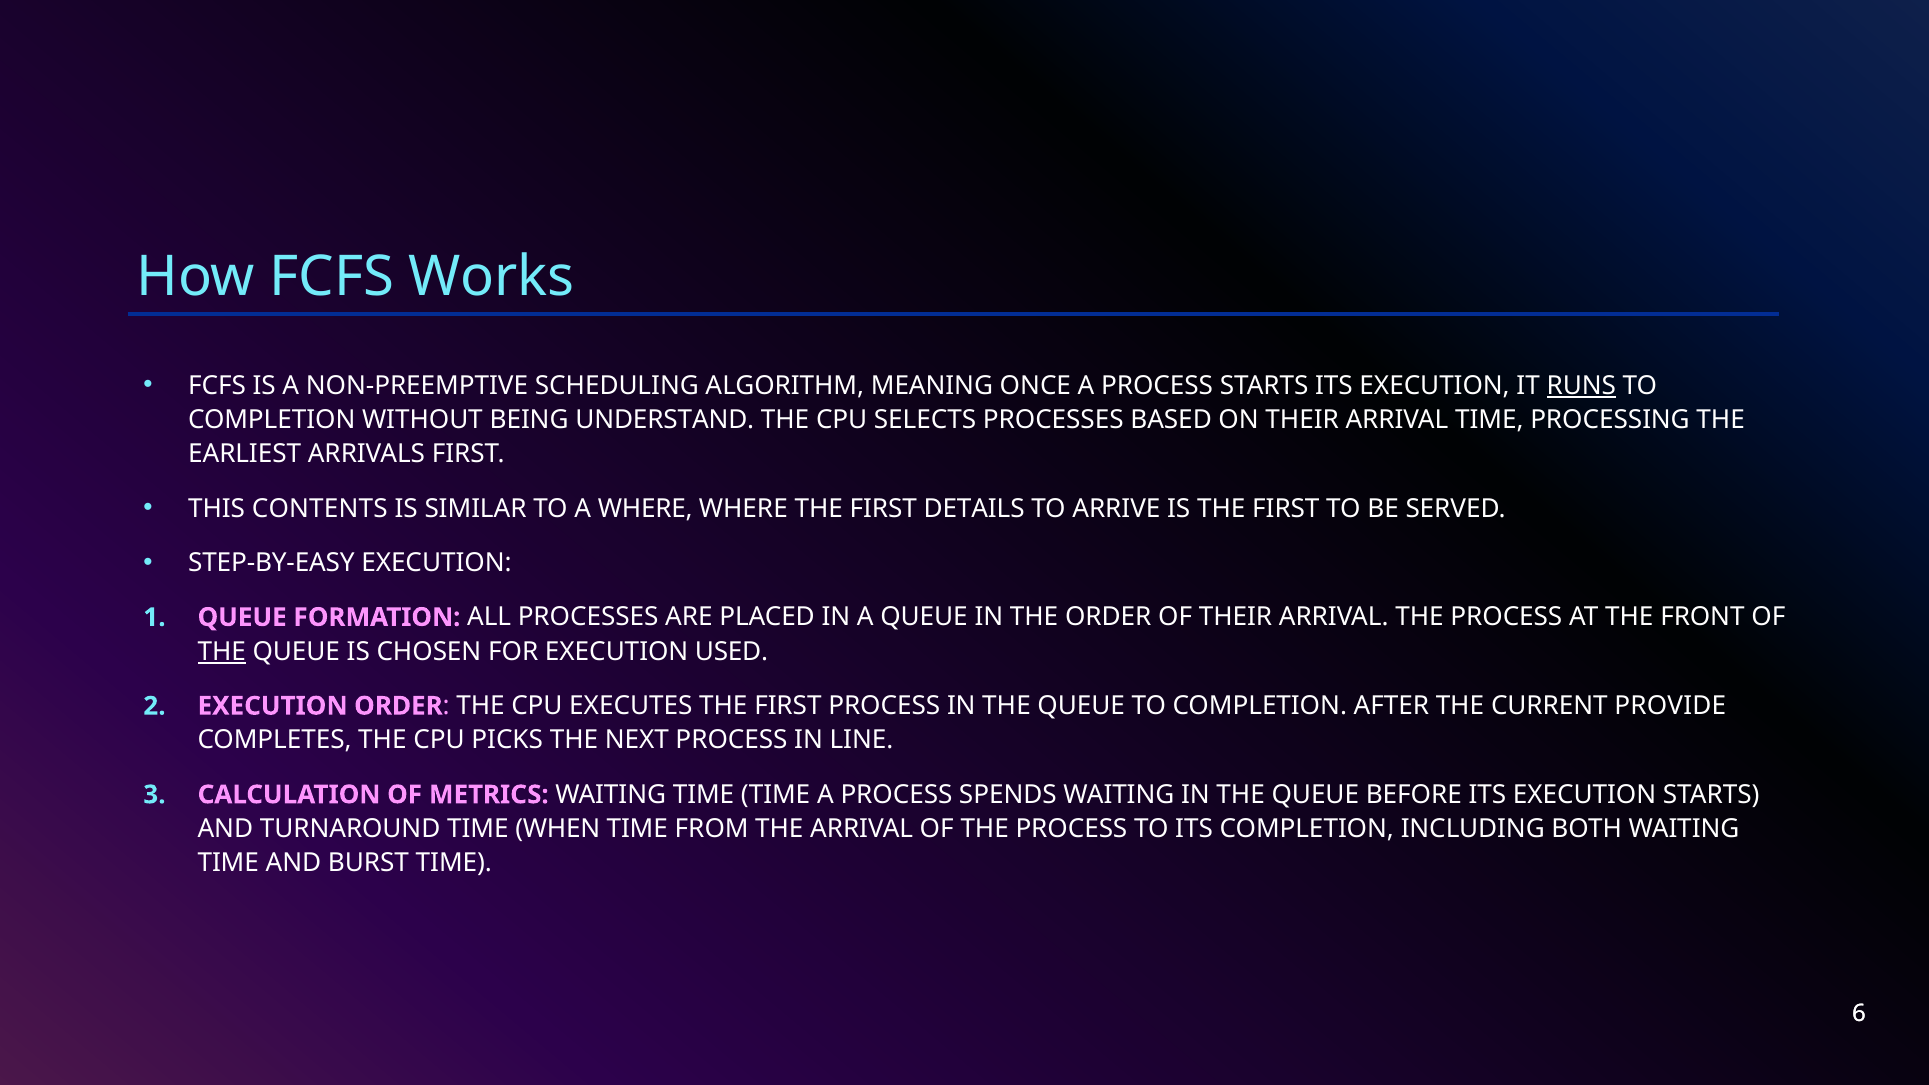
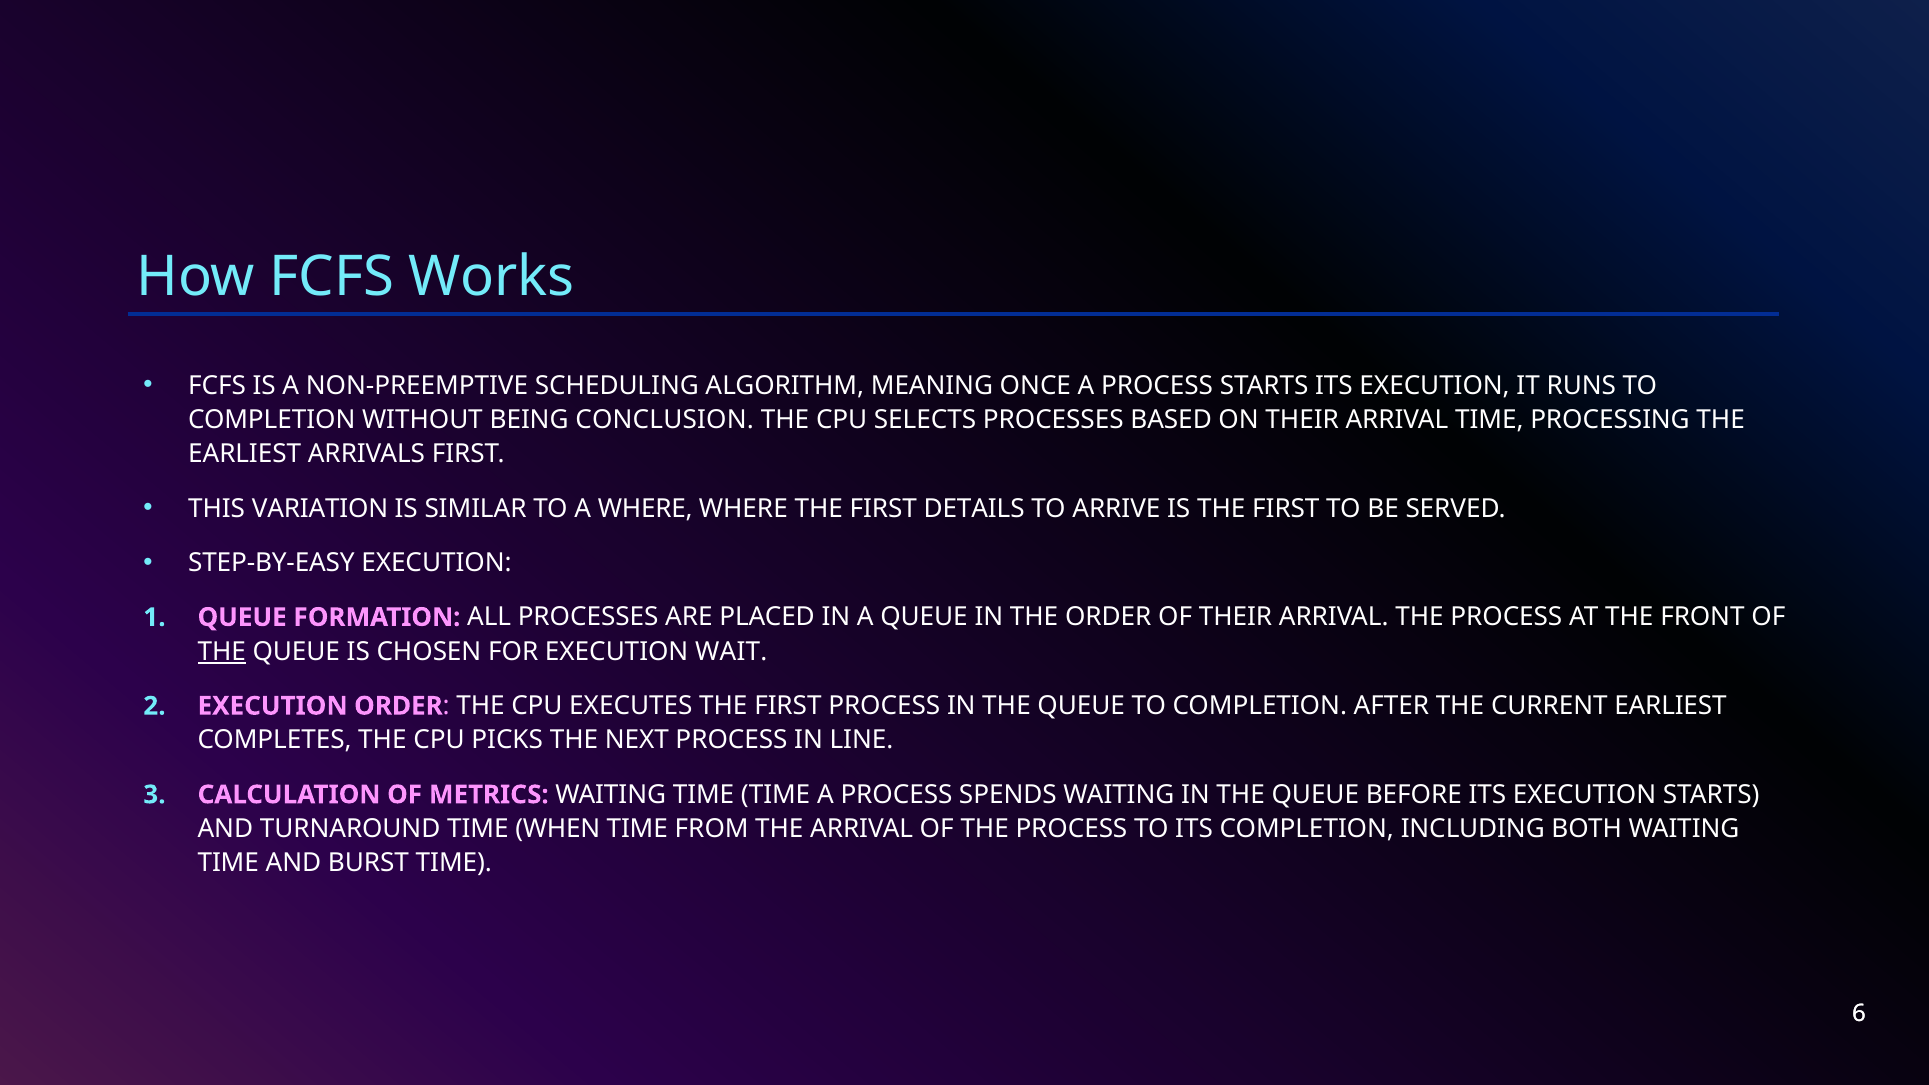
RUNS underline: present -> none
UNDERSTAND: UNDERSTAND -> CONCLUSION
CONTENTS: CONTENTS -> VARIATION
USED: USED -> WAIT
CURRENT PROVIDE: PROVIDE -> EARLIEST
